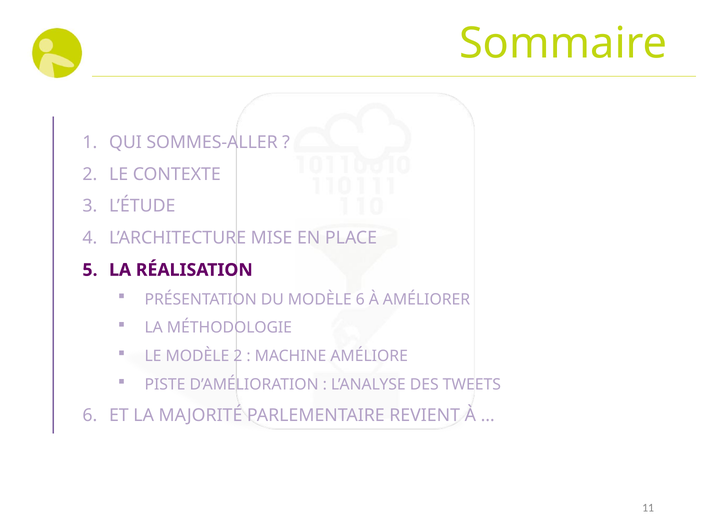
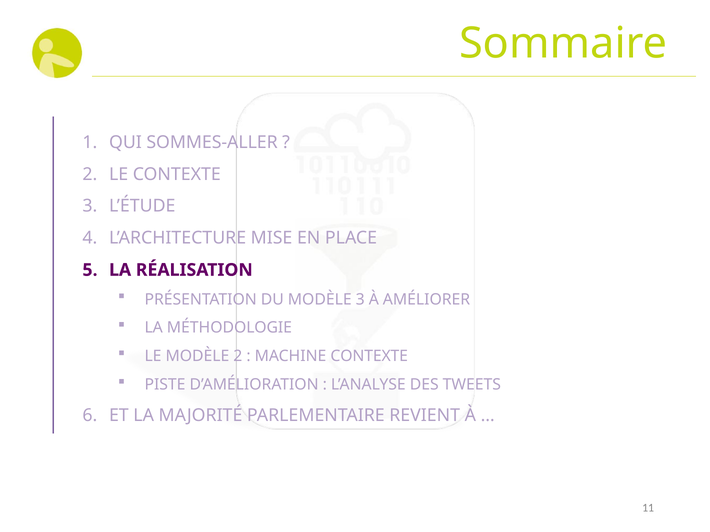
MODÈLE 6: 6 -> 3
MACHINE AMÉLIORE: AMÉLIORE -> CONTEXTE
